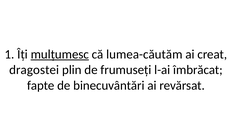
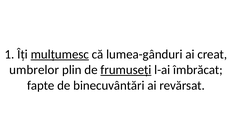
lumea-căutăm: lumea-căutăm -> lumea-gânduri
dragostei: dragostei -> umbrelor
frumuseți underline: none -> present
